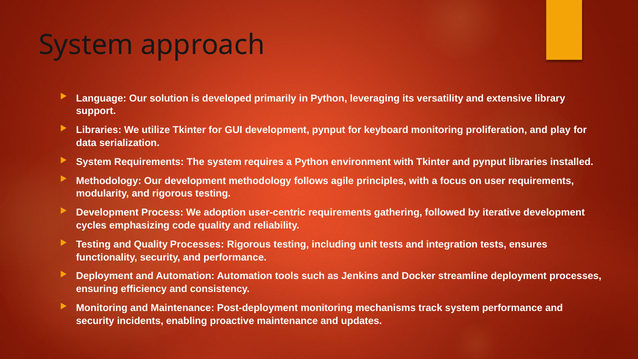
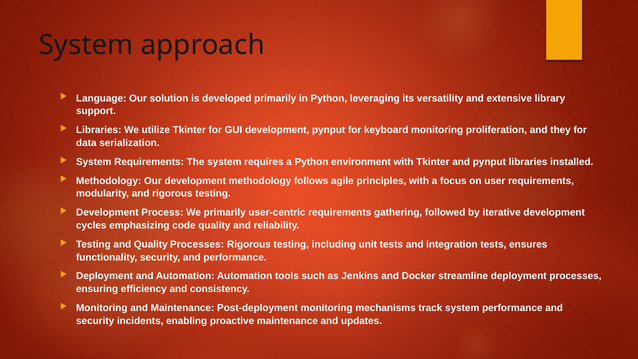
play: play -> they
We adoption: adoption -> primarily
